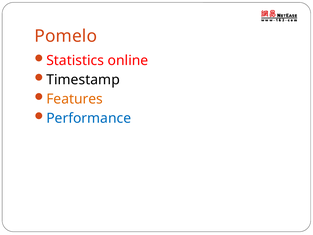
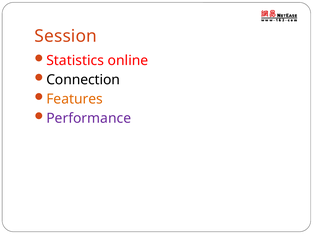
Pomelo: Pomelo -> Session
Timestamp: Timestamp -> Connection
Performance colour: blue -> purple
